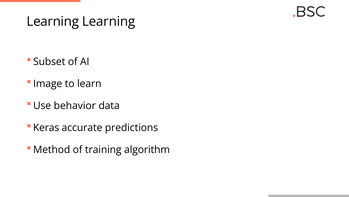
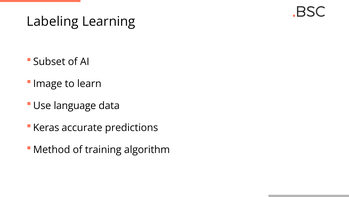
Learning at (53, 21): Learning -> Labeling
behavior: behavior -> language
